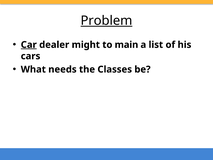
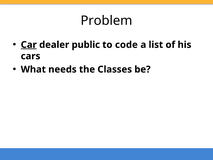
Problem underline: present -> none
might: might -> public
main: main -> code
